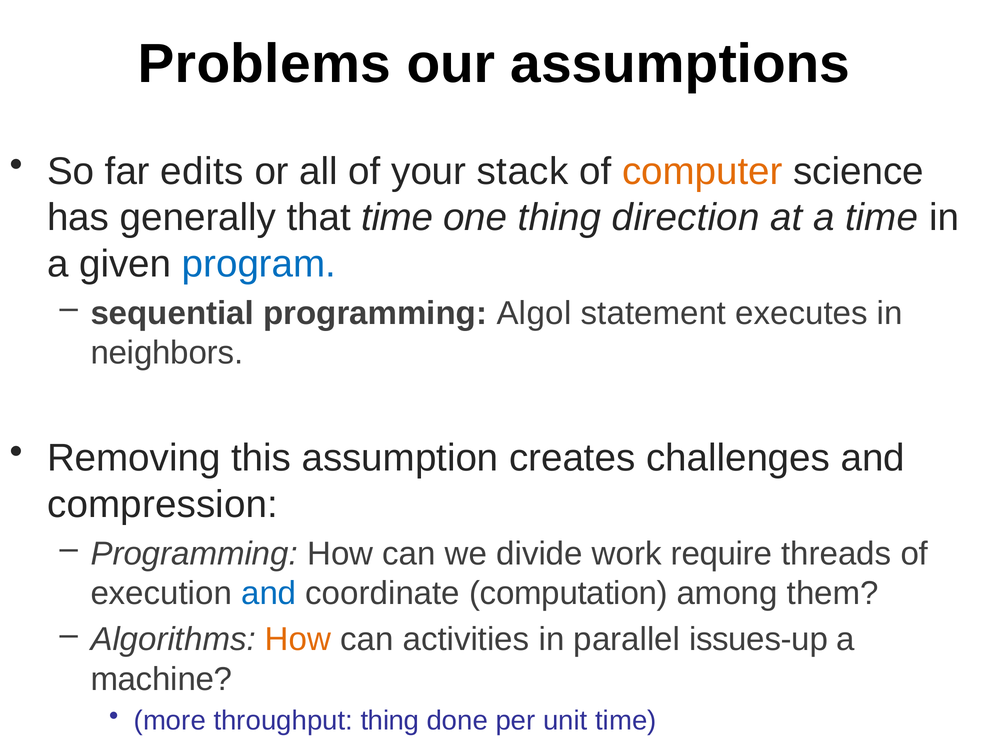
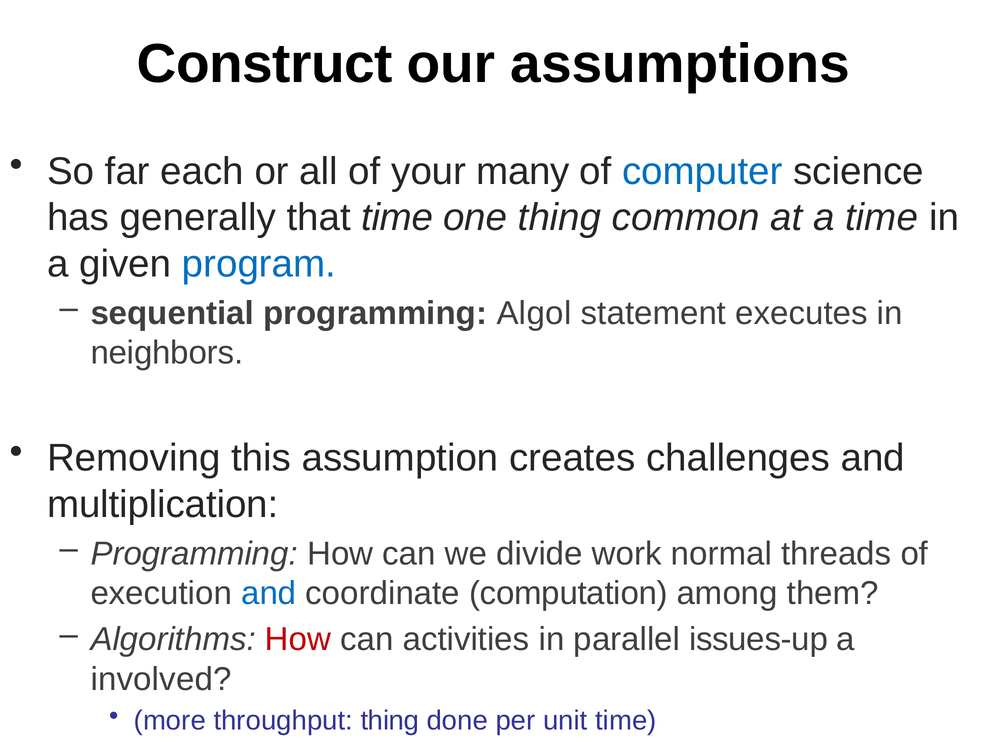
Problems: Problems -> Construct
edits: edits -> each
stack: stack -> many
computer colour: orange -> blue
direction: direction -> common
compression: compression -> multiplication
require: require -> normal
How at (298, 640) colour: orange -> red
machine: machine -> involved
